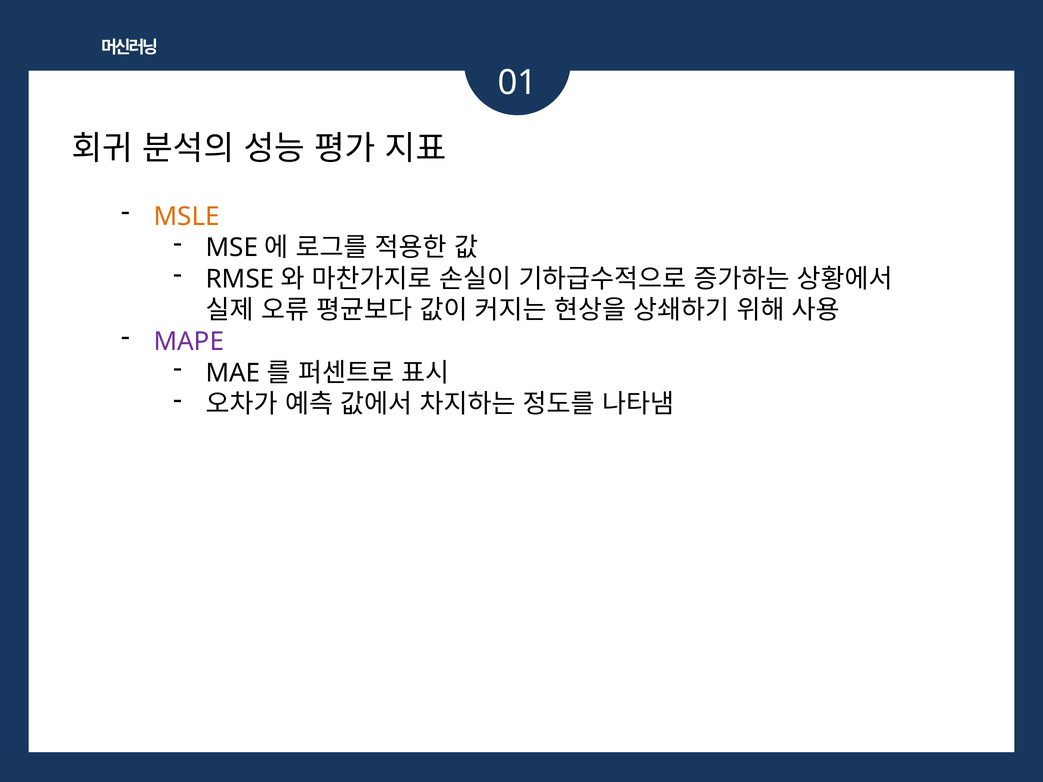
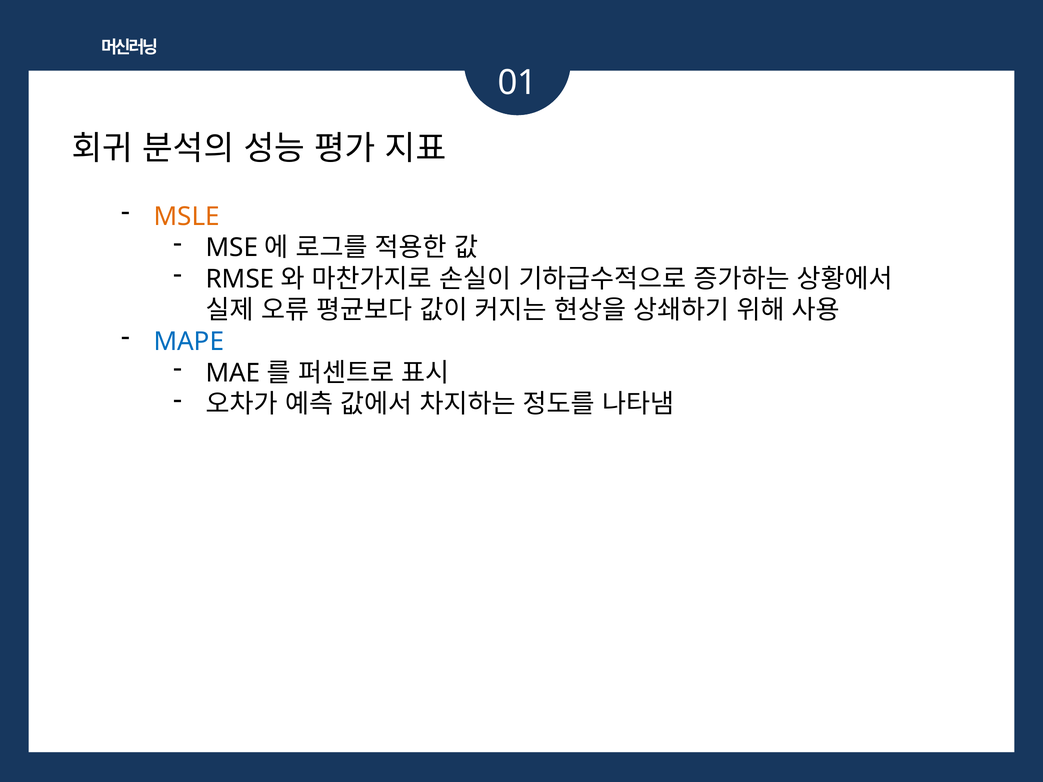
MAPE colour: purple -> blue
